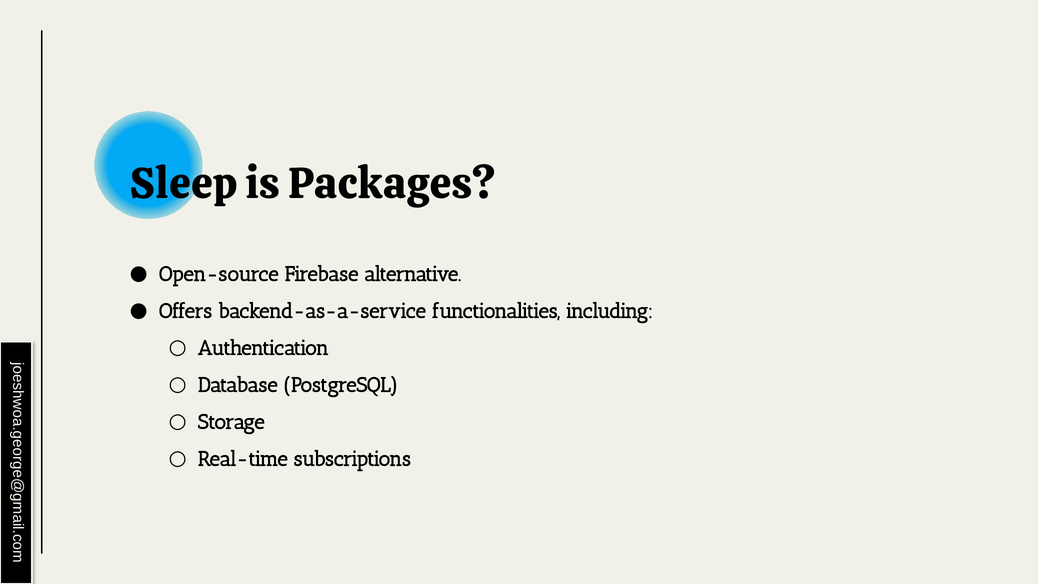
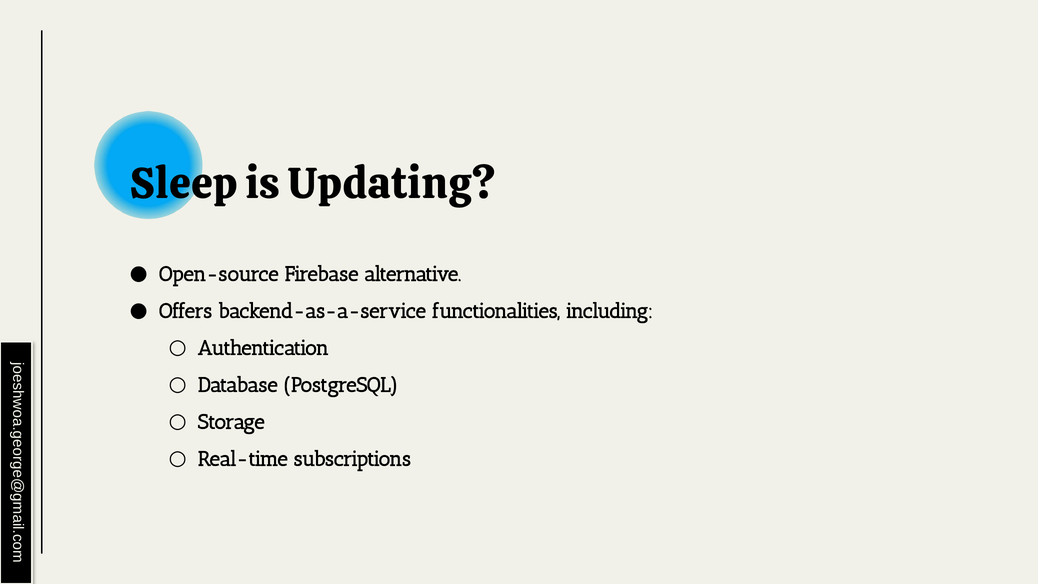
Packages: Packages -> Updating
